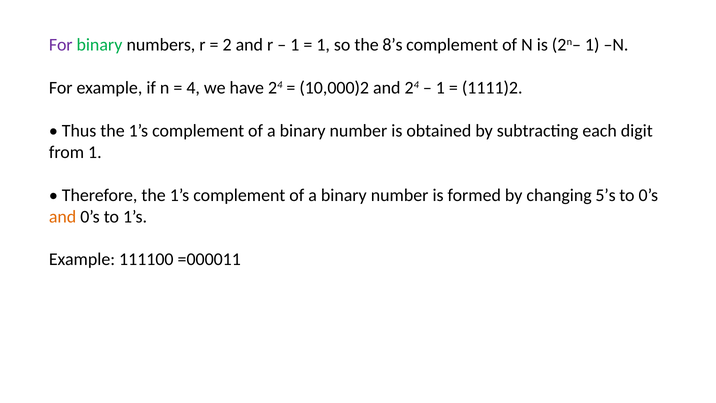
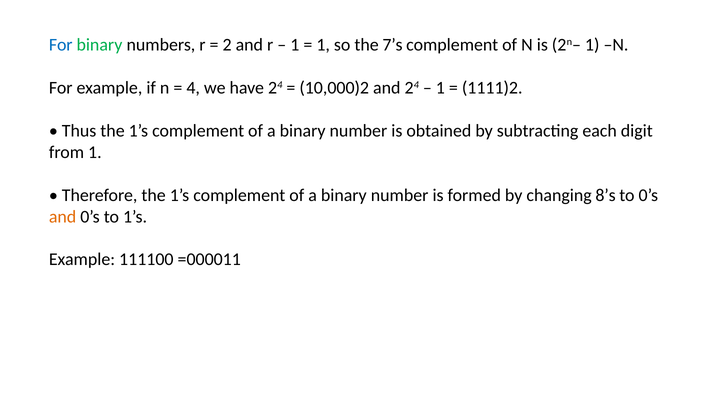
For at (61, 45) colour: purple -> blue
8’s: 8’s -> 7’s
5’s: 5’s -> 8’s
